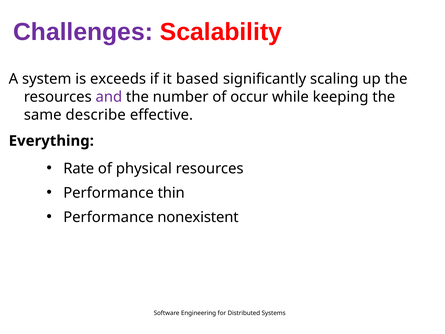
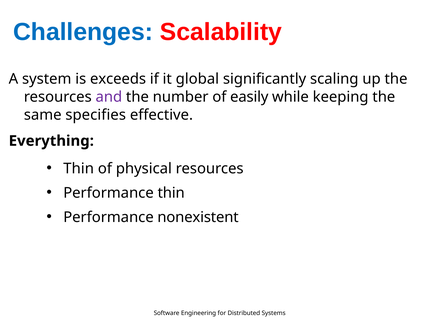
Challenges colour: purple -> blue
based: based -> global
occur: occur -> easily
describe: describe -> specifies
Rate at (79, 168): Rate -> Thin
